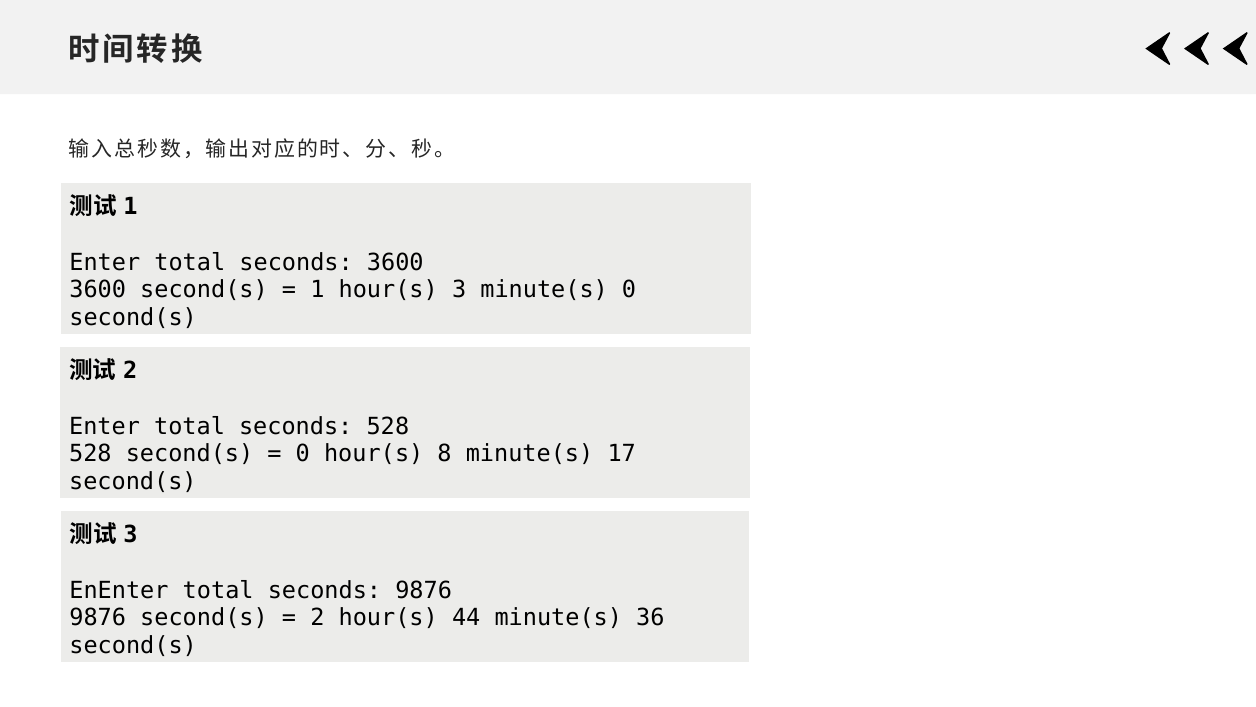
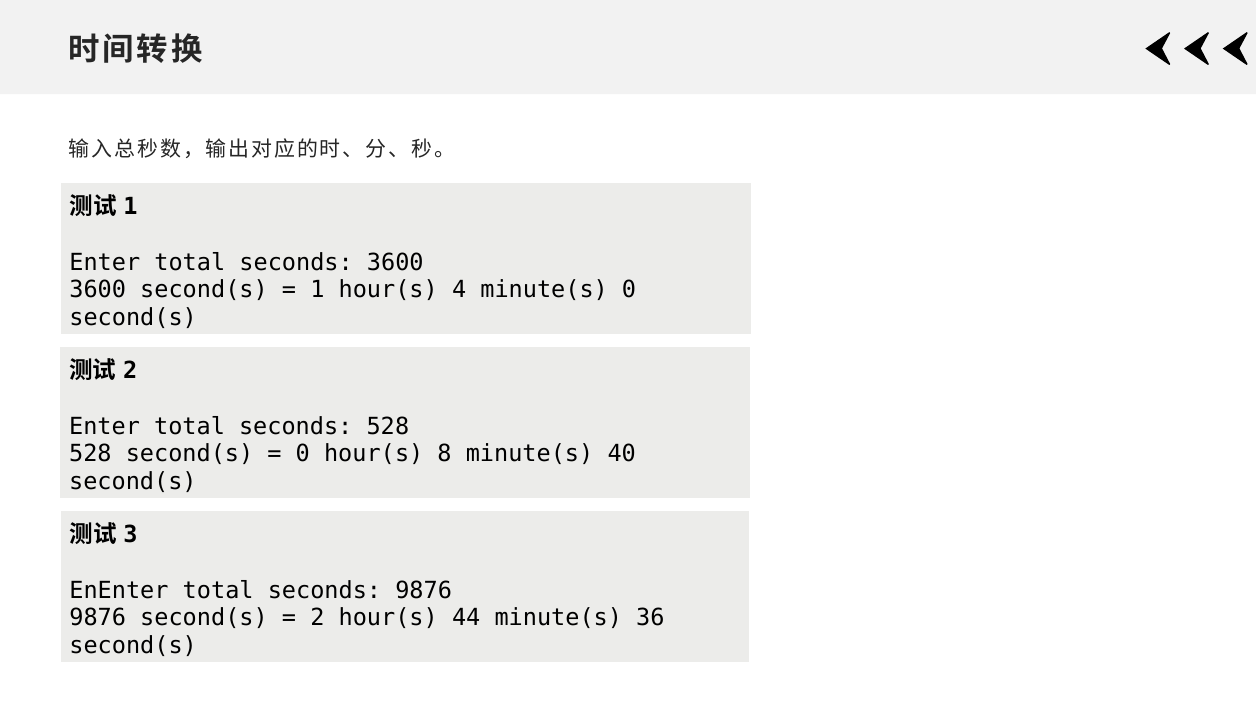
hour(s 3: 3 -> 4
17: 17 -> 40
